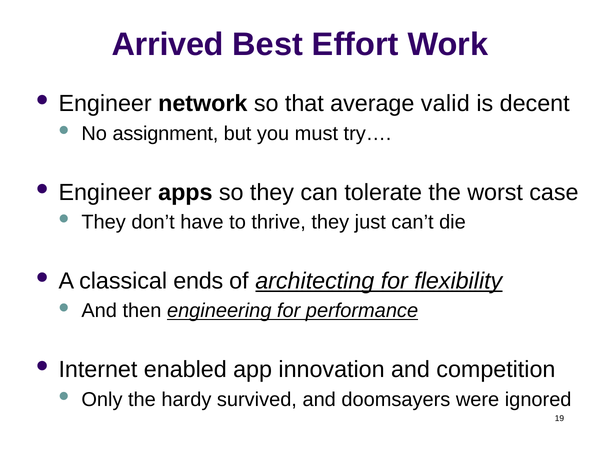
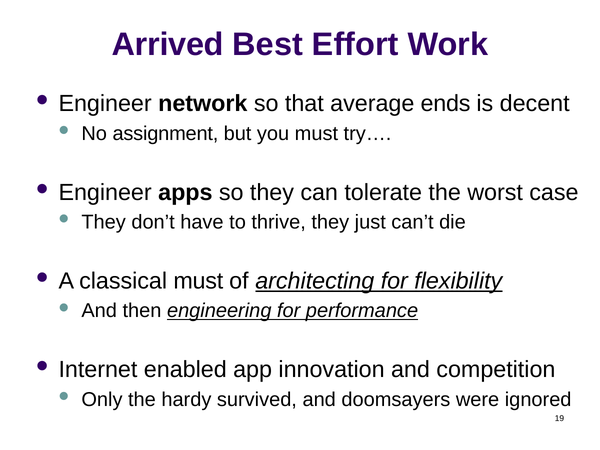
valid: valid -> ends
classical ends: ends -> must
